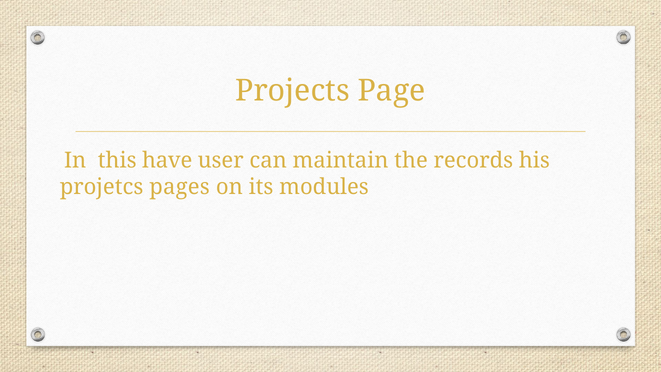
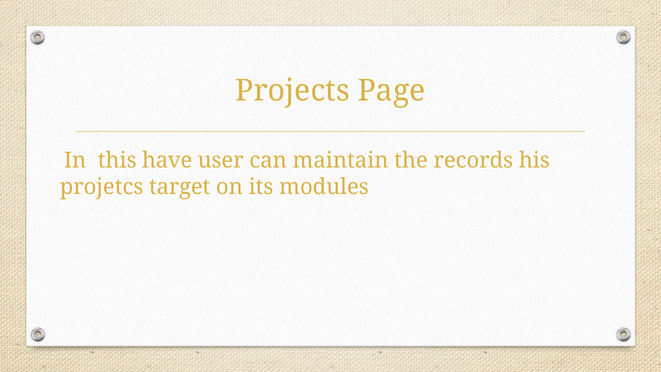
pages: pages -> target
